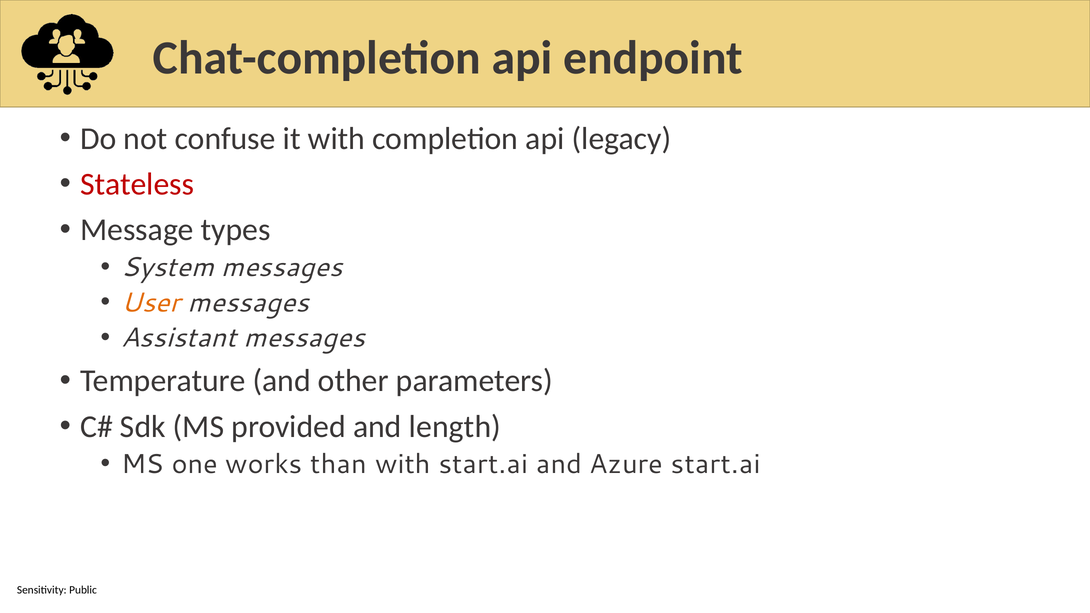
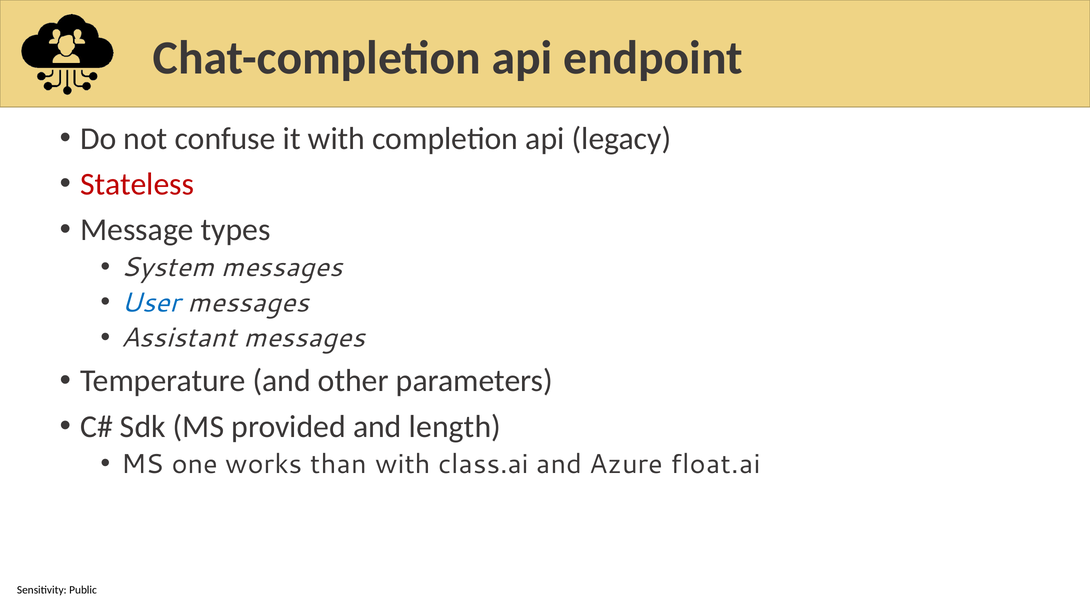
User colour: orange -> blue
with start.ai: start.ai -> class.ai
Azure start.ai: start.ai -> float.ai
